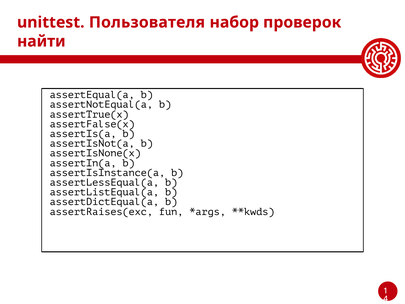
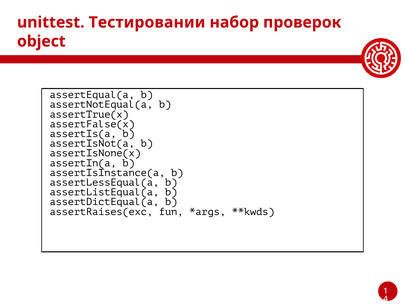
Пользователя: Пользователя -> Тестировании
найти: найти -> object
